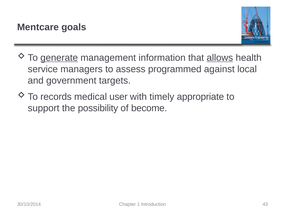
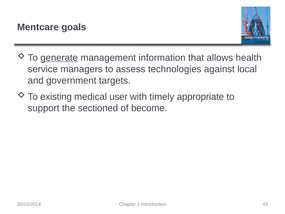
allows underline: present -> none
programmed: programmed -> technologies
records: records -> existing
possibility: possibility -> sectioned
